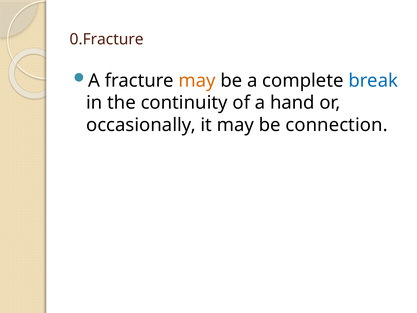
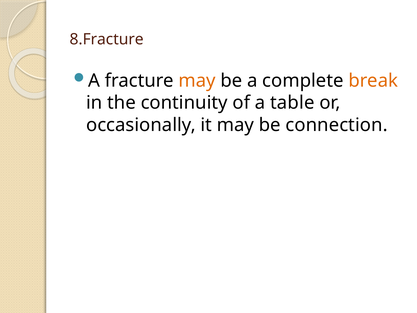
0.Fracture: 0.Fracture -> 8.Fracture
break colour: blue -> orange
hand: hand -> table
